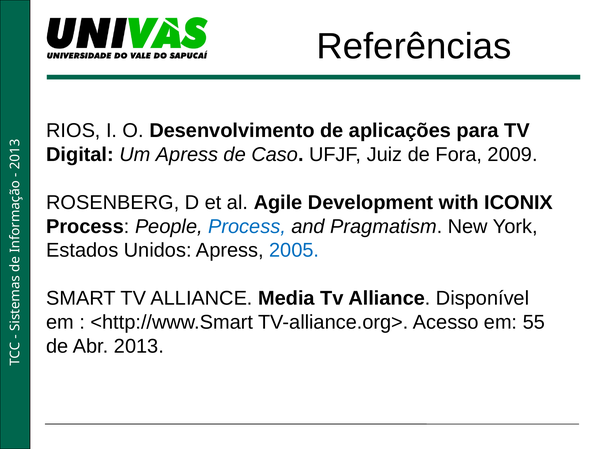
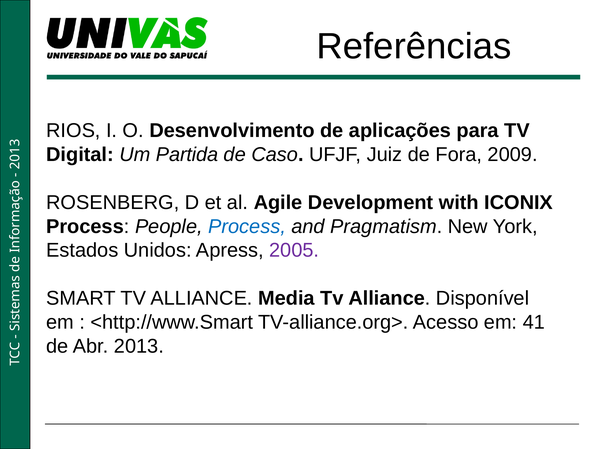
Um Apress: Apress -> Partida
2005 colour: blue -> purple
55: 55 -> 41
